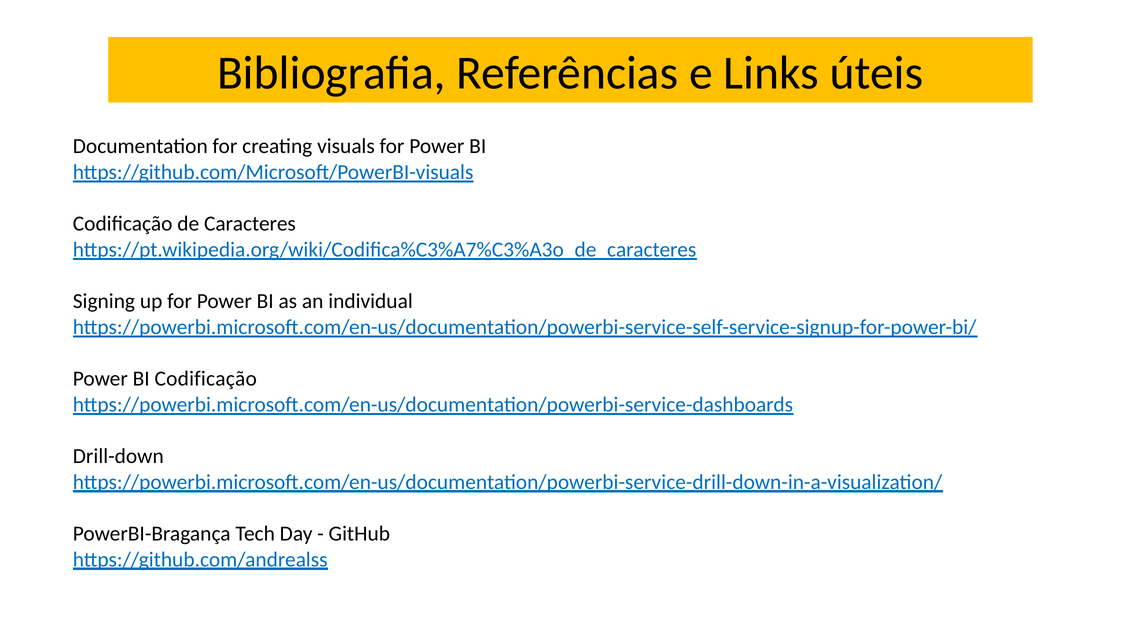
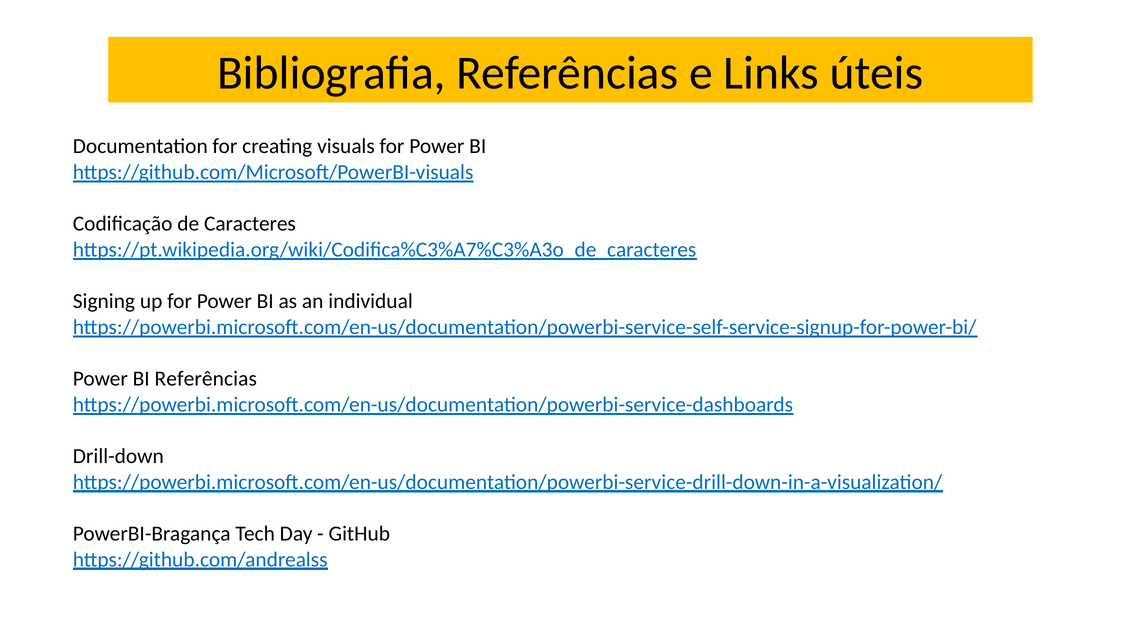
BI Codificação: Codificação -> Referências
